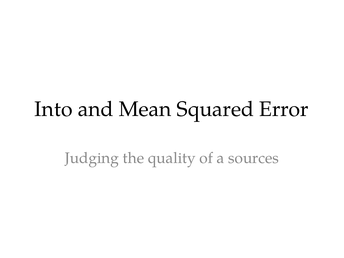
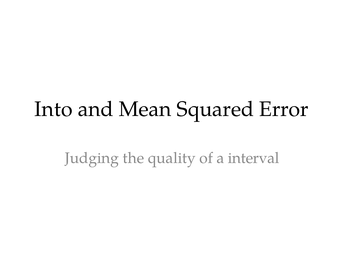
sources: sources -> interval
